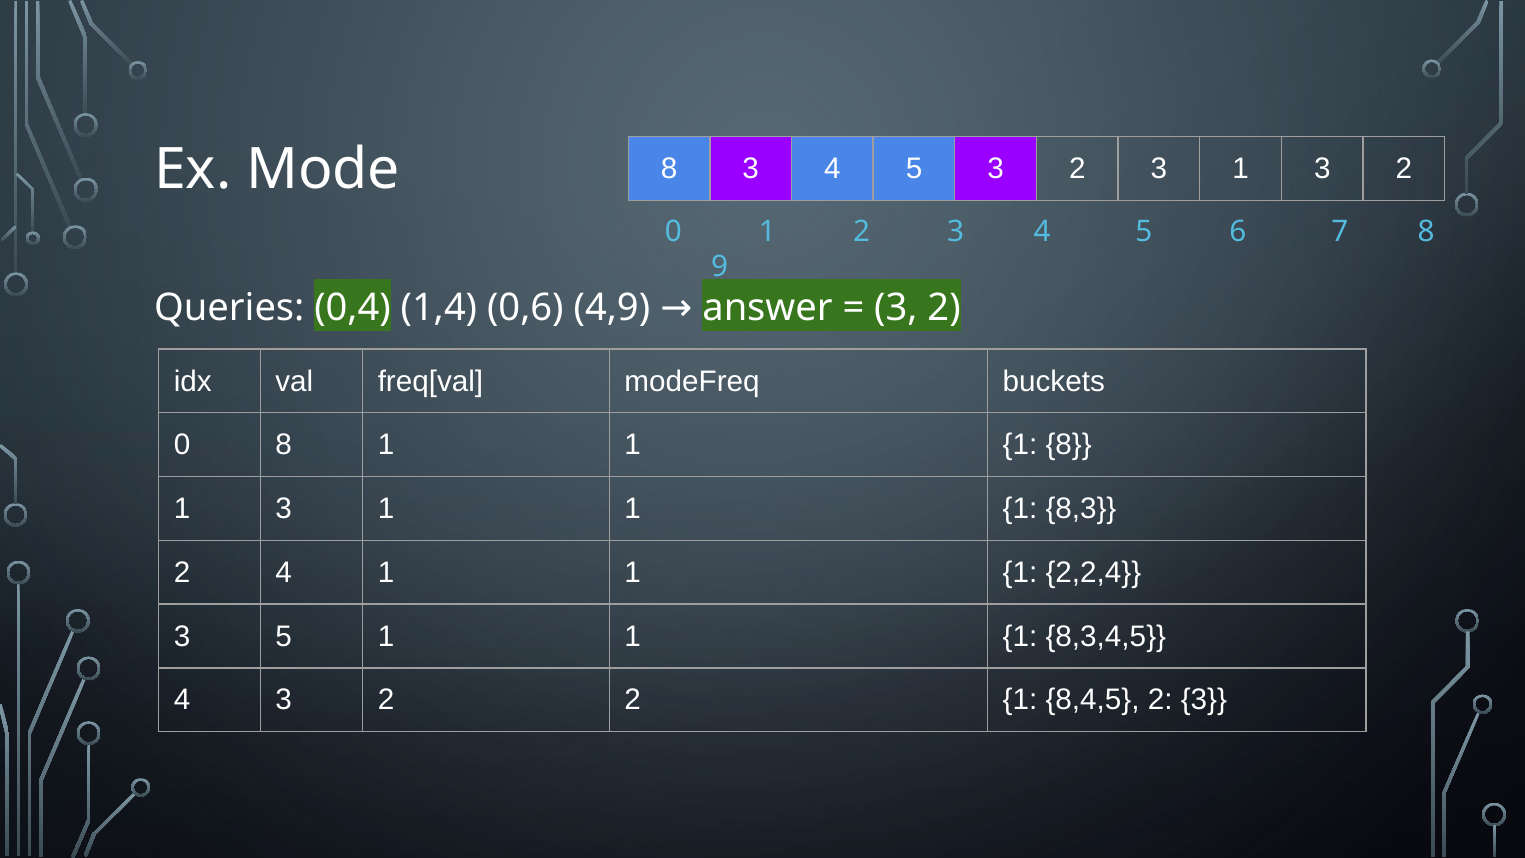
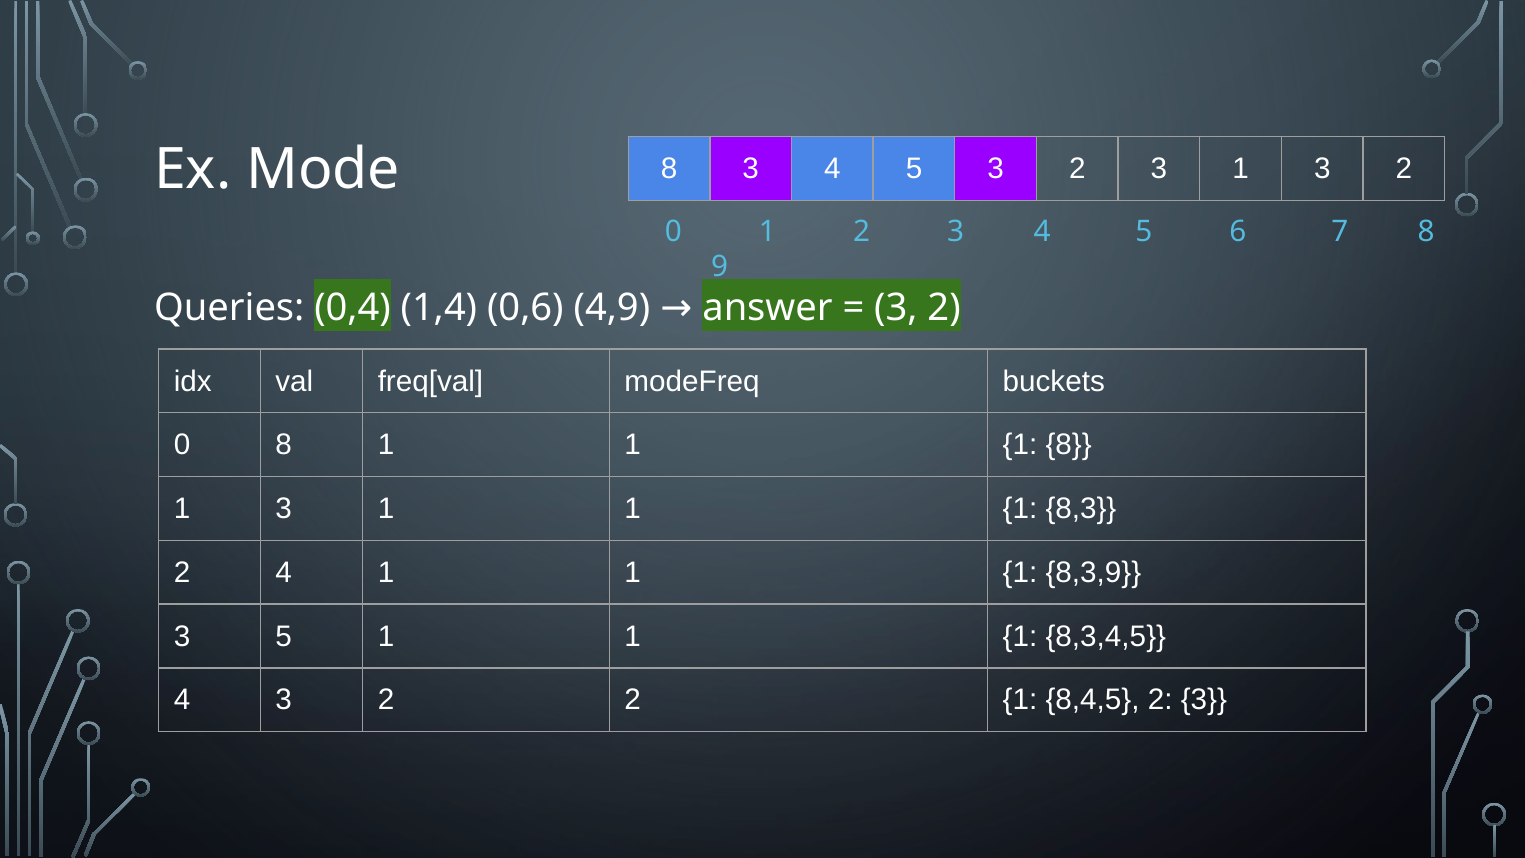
2,2,4: 2,2,4 -> 8,3,9
